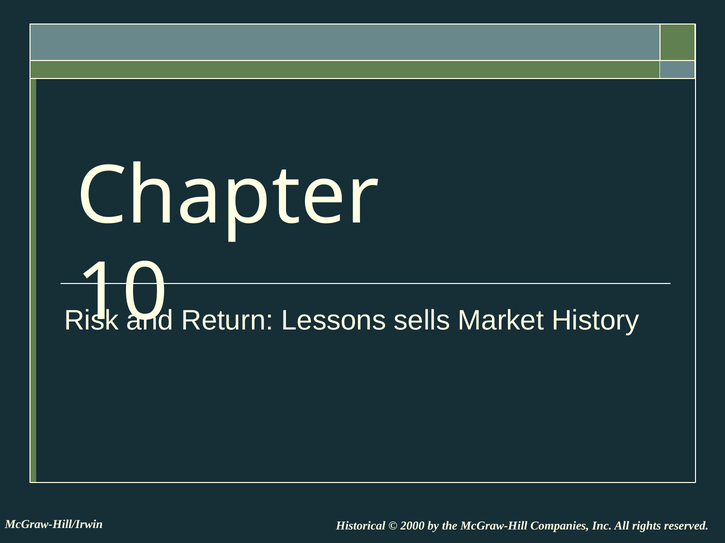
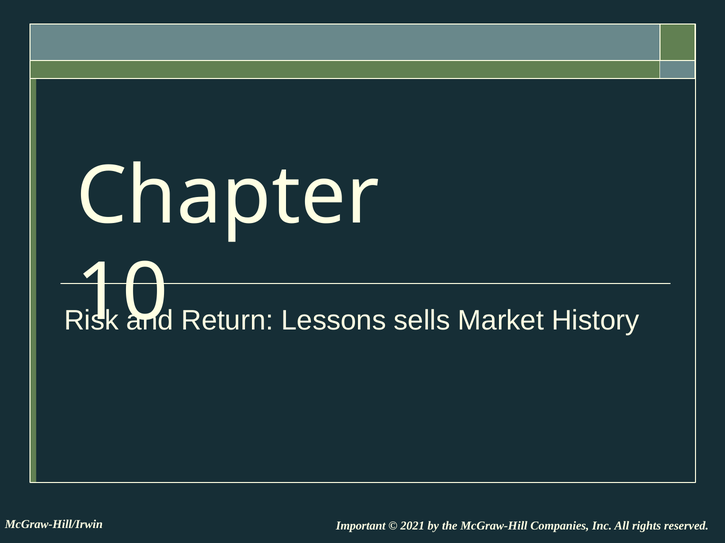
Historical: Historical -> Important
2000: 2000 -> 2021
